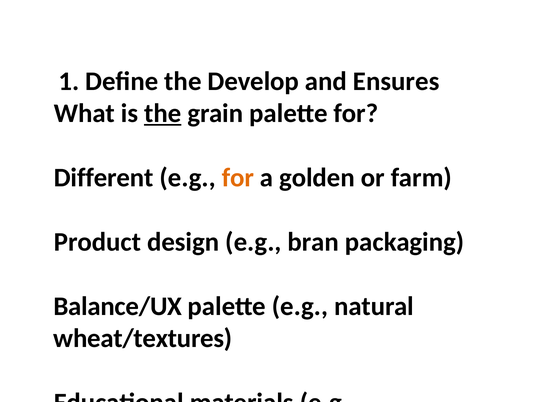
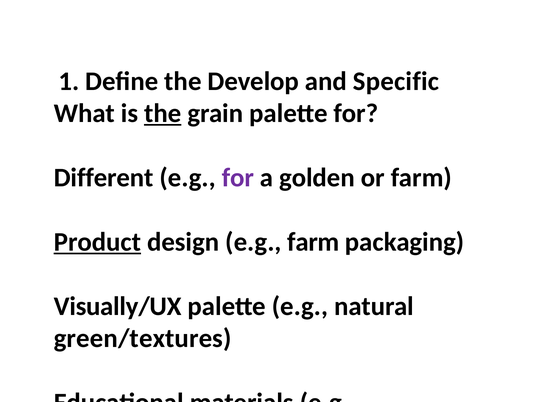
Ensures: Ensures -> Specific
for at (238, 178) colour: orange -> purple
Product underline: none -> present
e.g bran: bran -> farm
Balance/UX: Balance/UX -> Visually/UX
wheat/textures: wheat/textures -> green/textures
